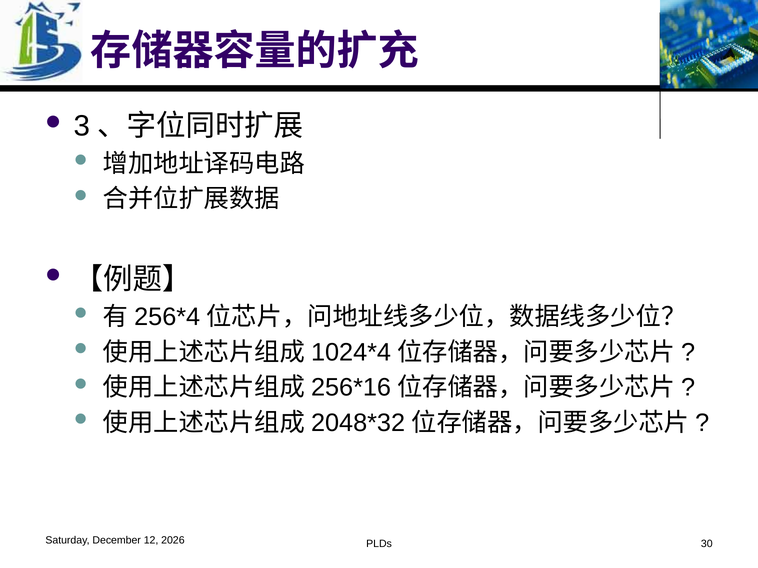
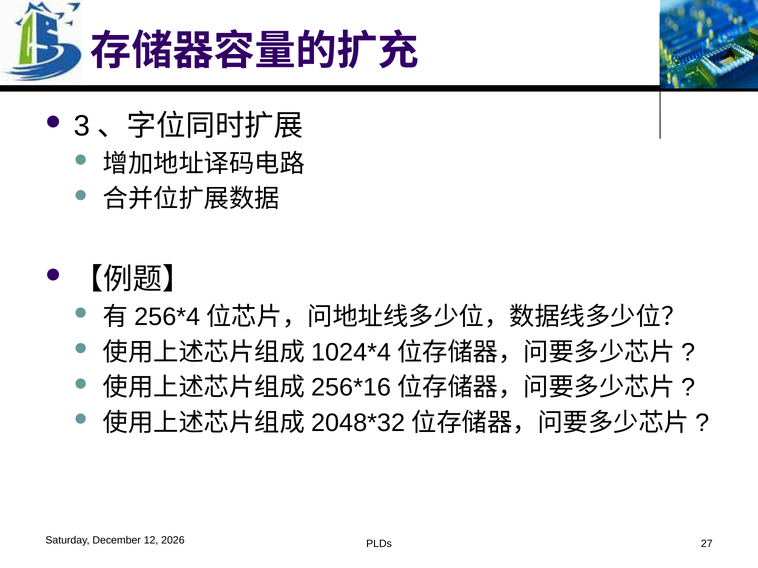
30: 30 -> 27
